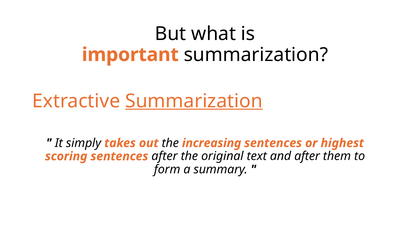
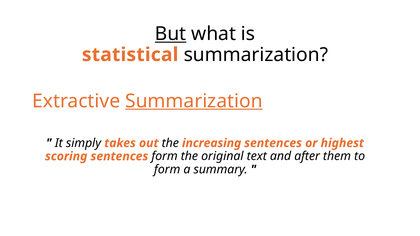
But underline: none -> present
important: important -> statistical
sentences after: after -> form
